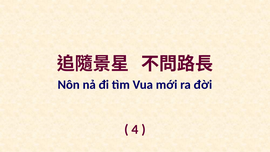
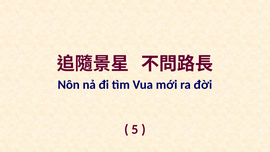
4: 4 -> 5
